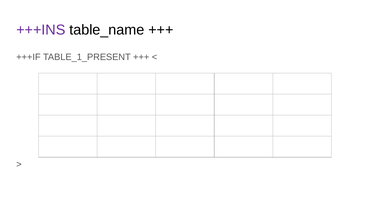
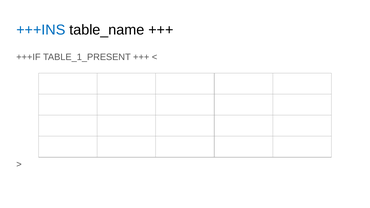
+++INS colour: purple -> blue
